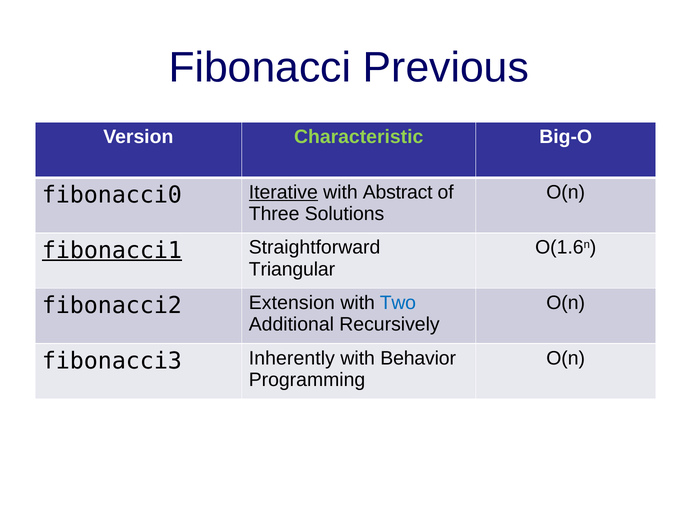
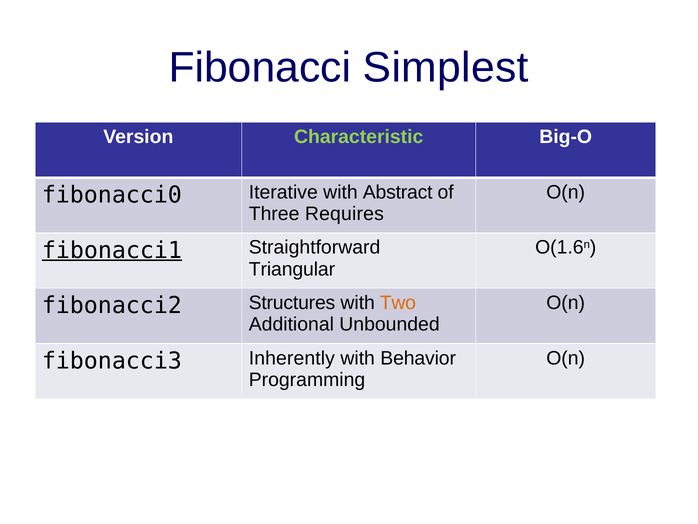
Previous: Previous -> Simplest
Iterative underline: present -> none
Solutions: Solutions -> Requires
Extension: Extension -> Structures
Two colour: blue -> orange
Recursively: Recursively -> Unbounded
